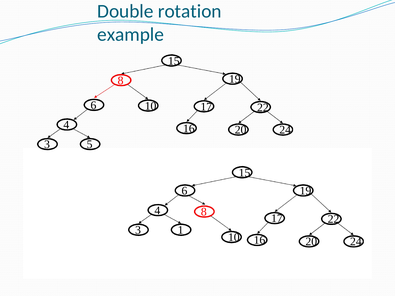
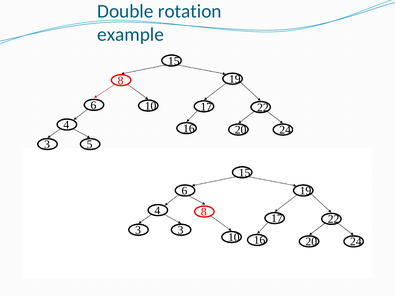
3 1: 1 -> 3
